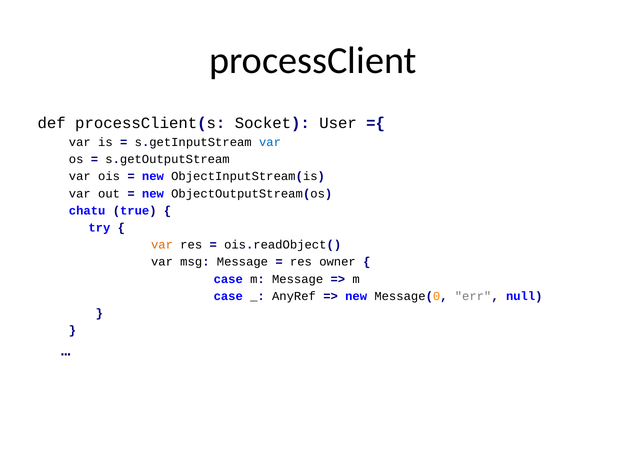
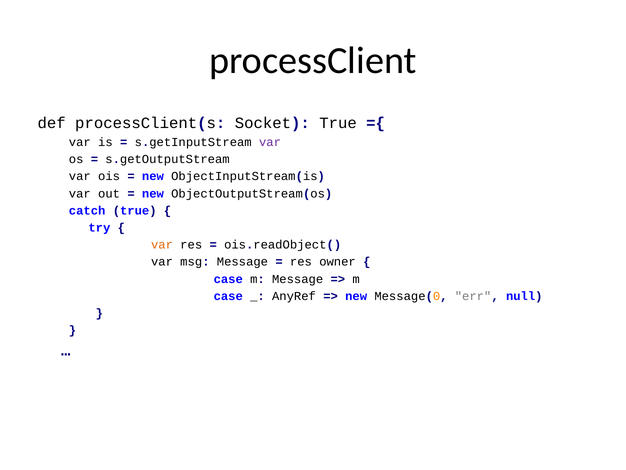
Socket User: User -> True
var at (270, 142) colour: blue -> purple
chatu: chatu -> catch
